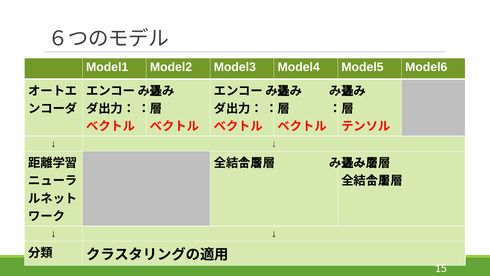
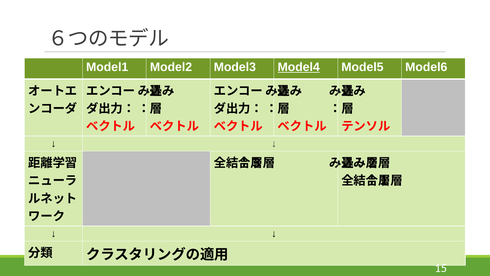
Model4 underline: none -> present
